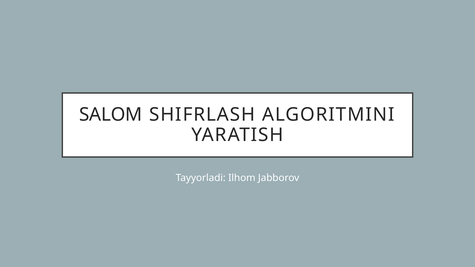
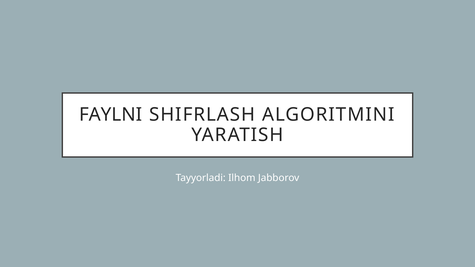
SALOM: SALOM -> FAYLNI
